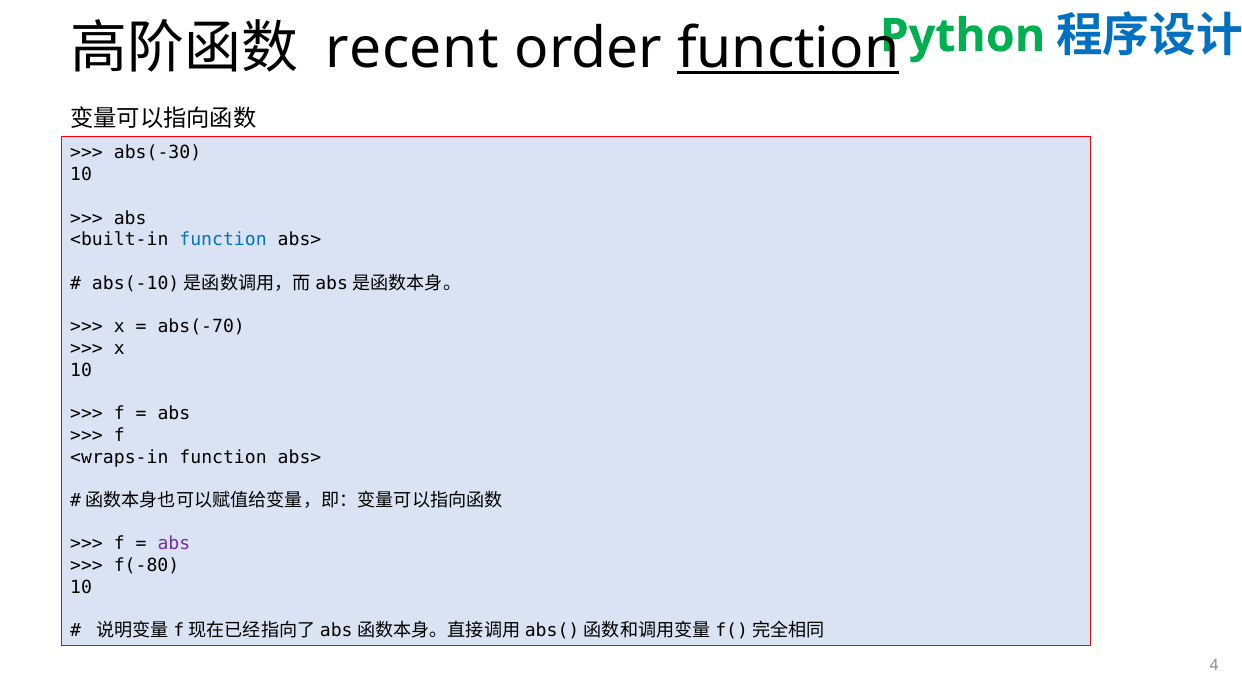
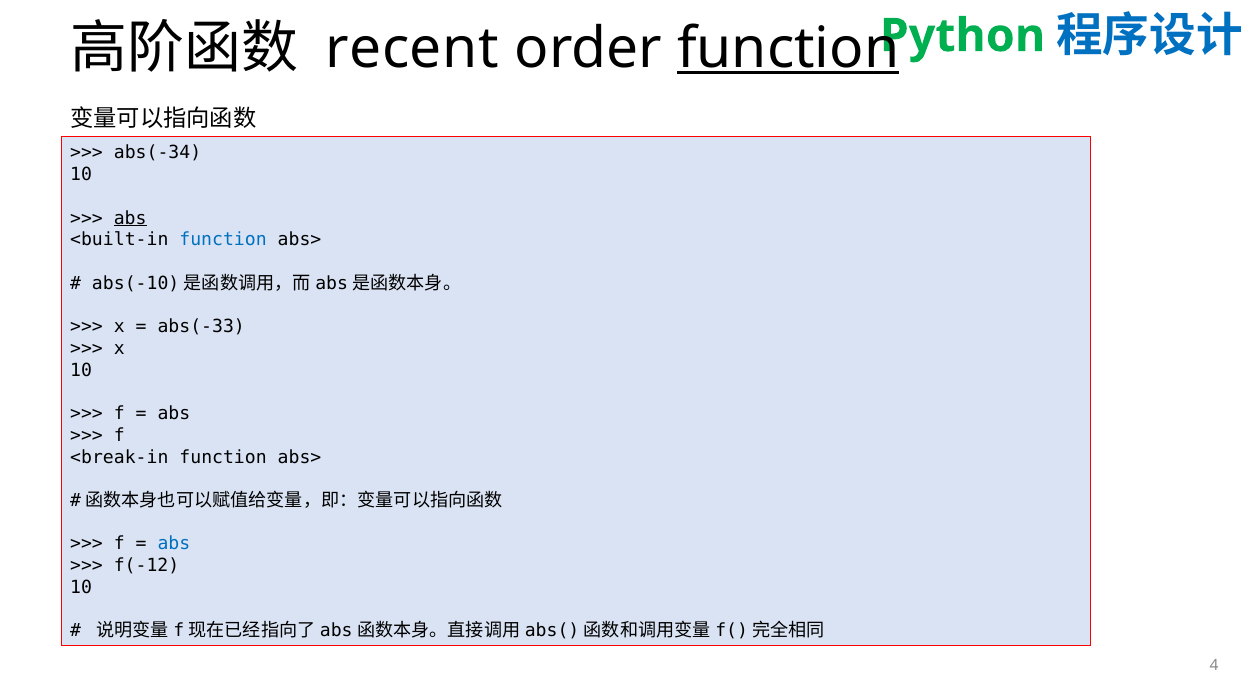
abs(-30: abs(-30 -> abs(-34
abs at (130, 218) underline: none -> present
abs(-70: abs(-70 -> abs(-33
<wraps-in: <wraps-in -> <break-in
abs at (174, 544) colour: purple -> blue
f(-80: f(-80 -> f(-12
